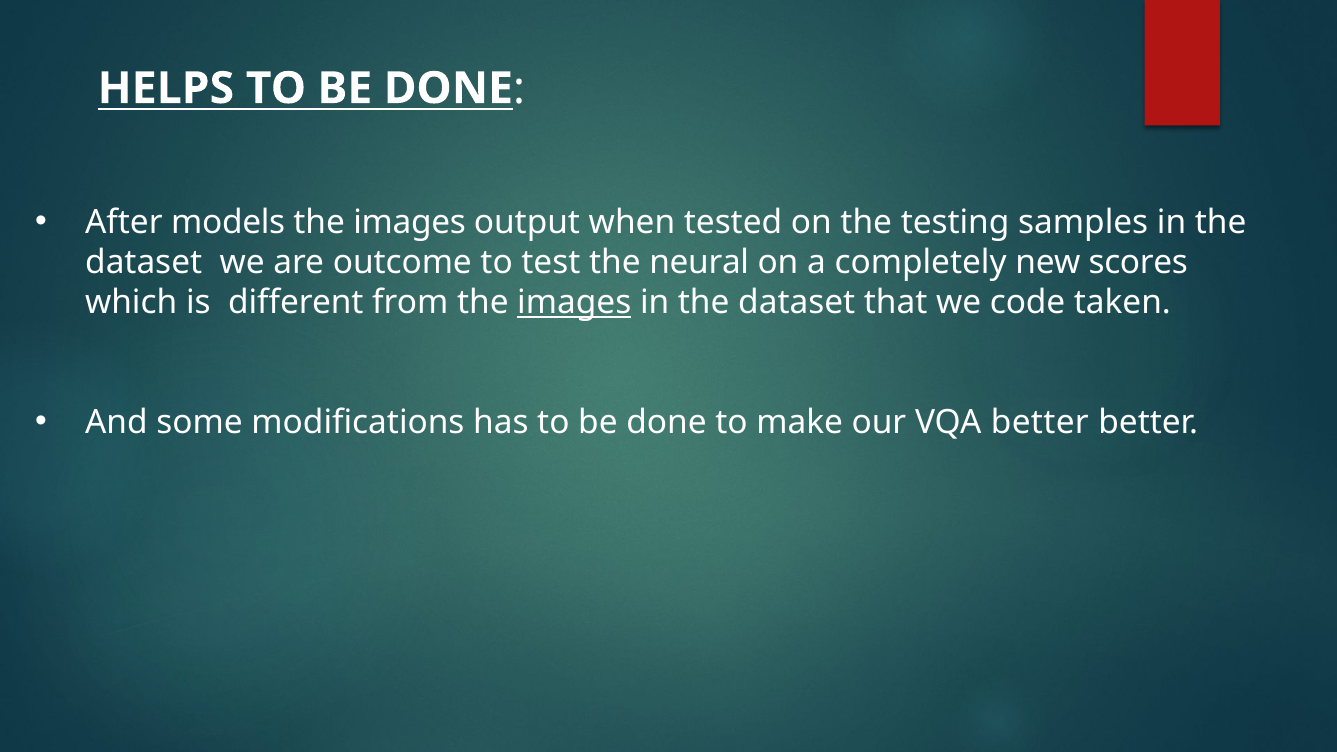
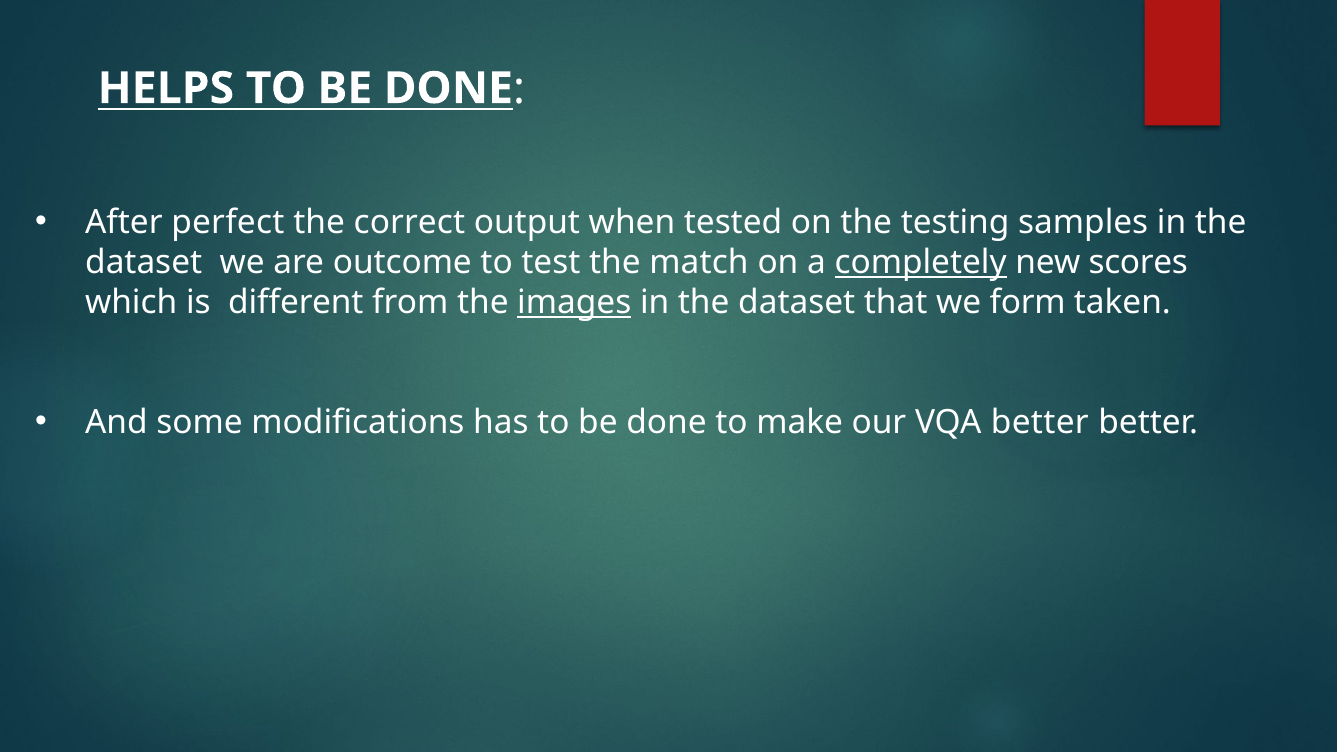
models: models -> perfect
images at (410, 222): images -> correct
neural: neural -> match
completely underline: none -> present
code: code -> form
